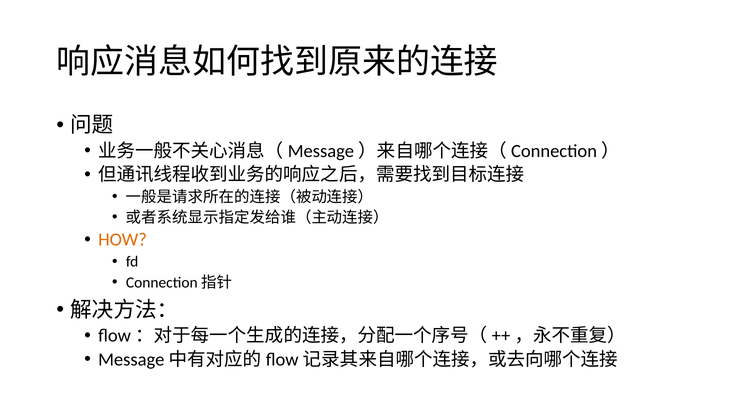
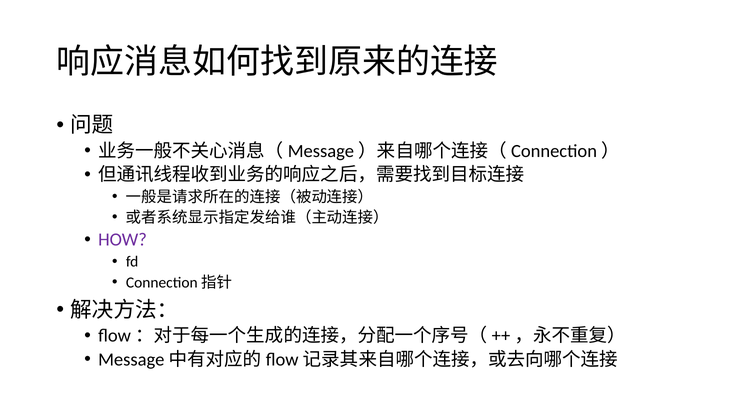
HOW colour: orange -> purple
